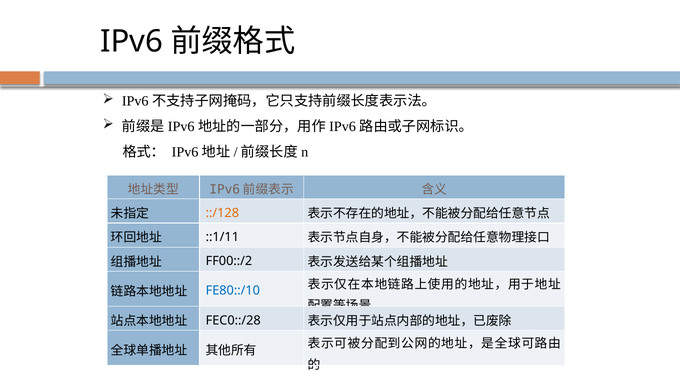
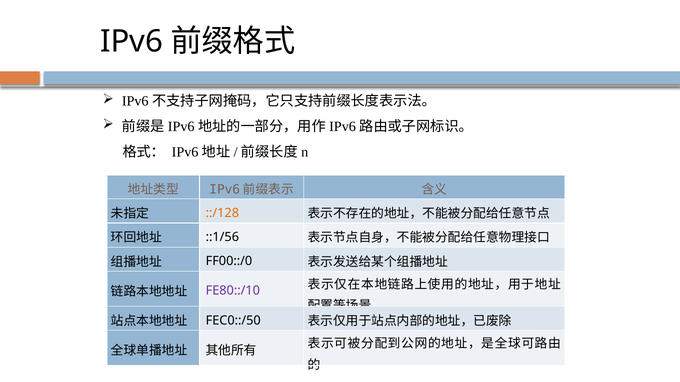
::1/11: ::1/11 -> ::1/56
FF00::/2: FF00::/2 -> FF00::/0
FE80::/10 colour: blue -> purple
FEC0::/28: FEC0::/28 -> FEC0::/50
